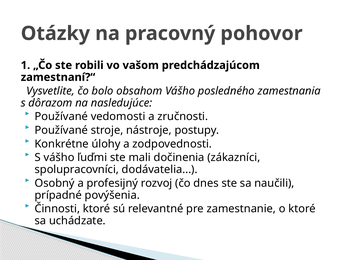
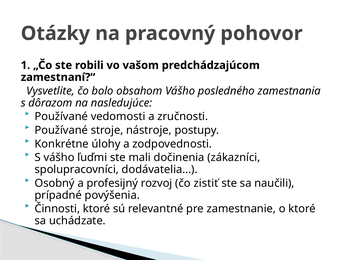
dnes: dnes -> zistiť
